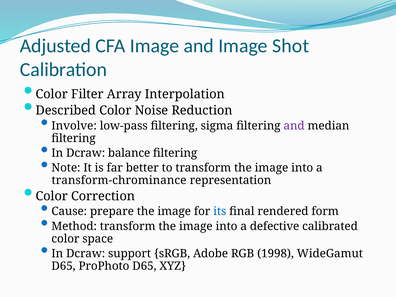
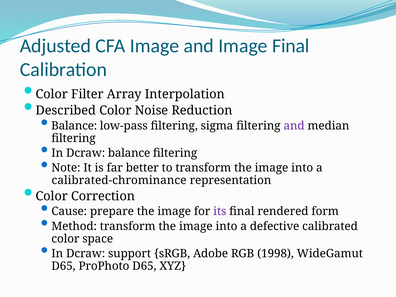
Image Shot: Shot -> Final
Involve at (74, 126): Involve -> Balance
transform-chrominance: transform-chrominance -> calibrated-chrominance
its colour: blue -> purple
